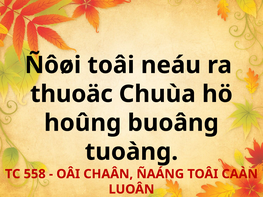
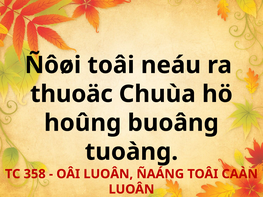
558: 558 -> 358
OÂI CHAÂN: CHAÂN -> LUOÂN
